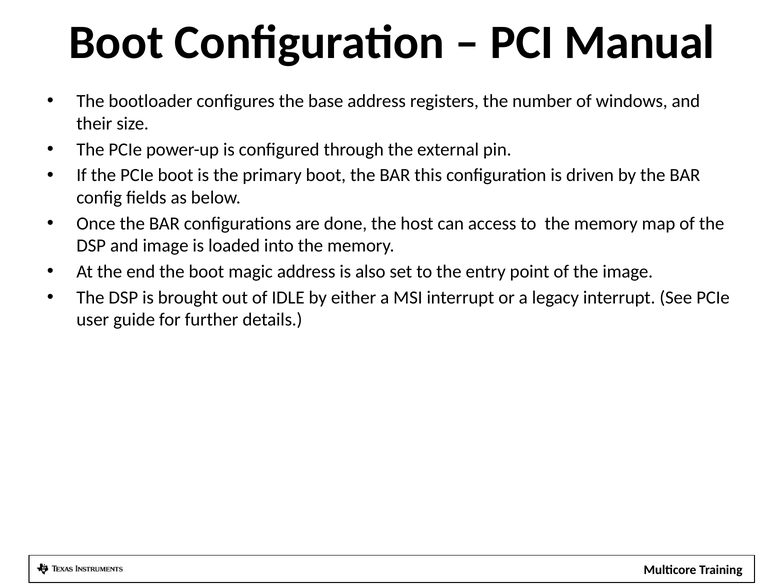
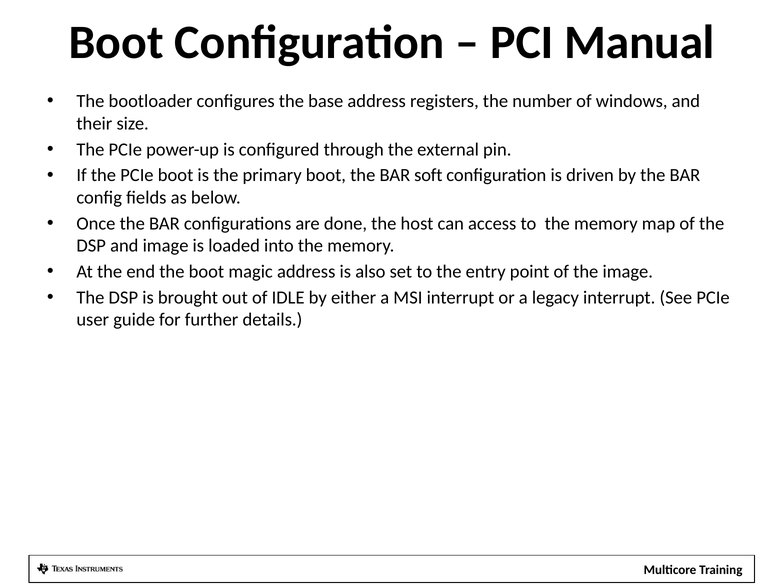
this: this -> soft
